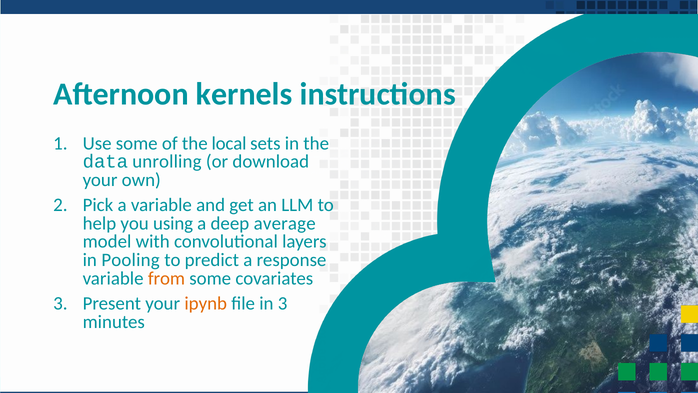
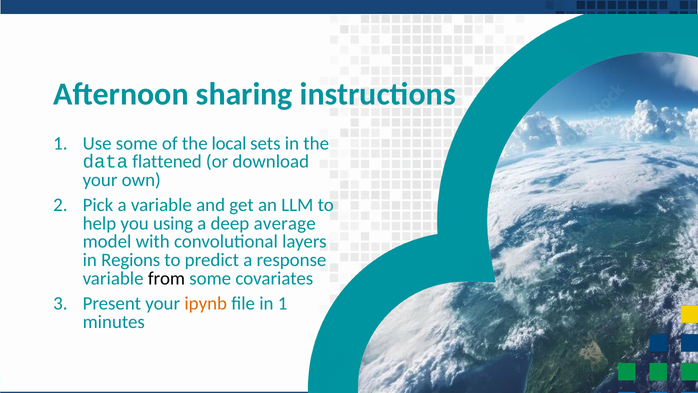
kernels: kernels -> sharing
unrolling: unrolling -> flattened
Pooling: Pooling -> Regions
from colour: orange -> black
in 3: 3 -> 1
